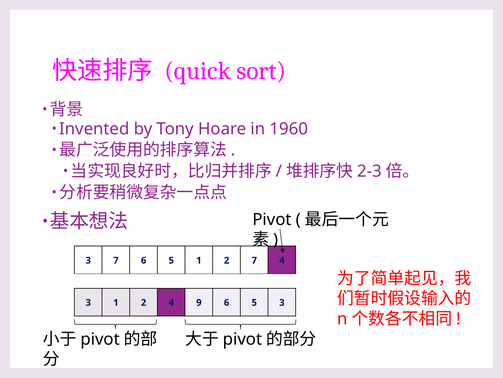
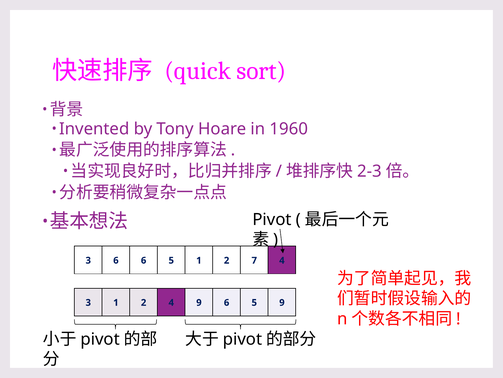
3 7: 7 -> 6
5 3: 3 -> 9
